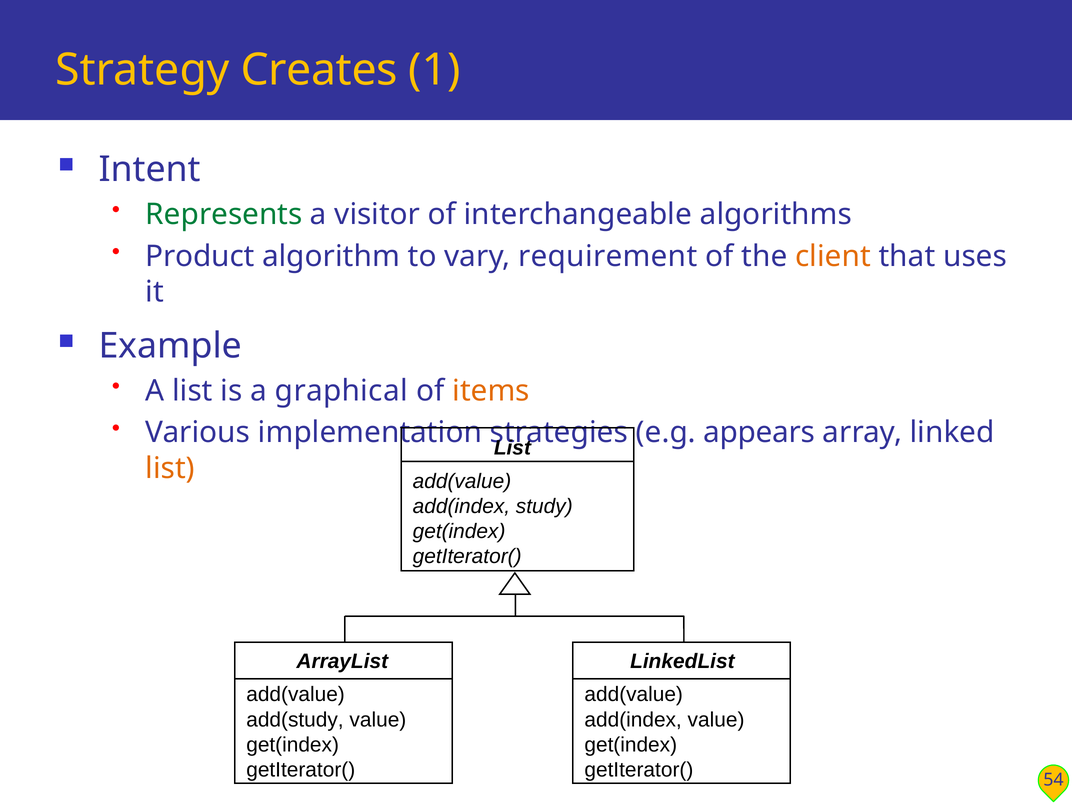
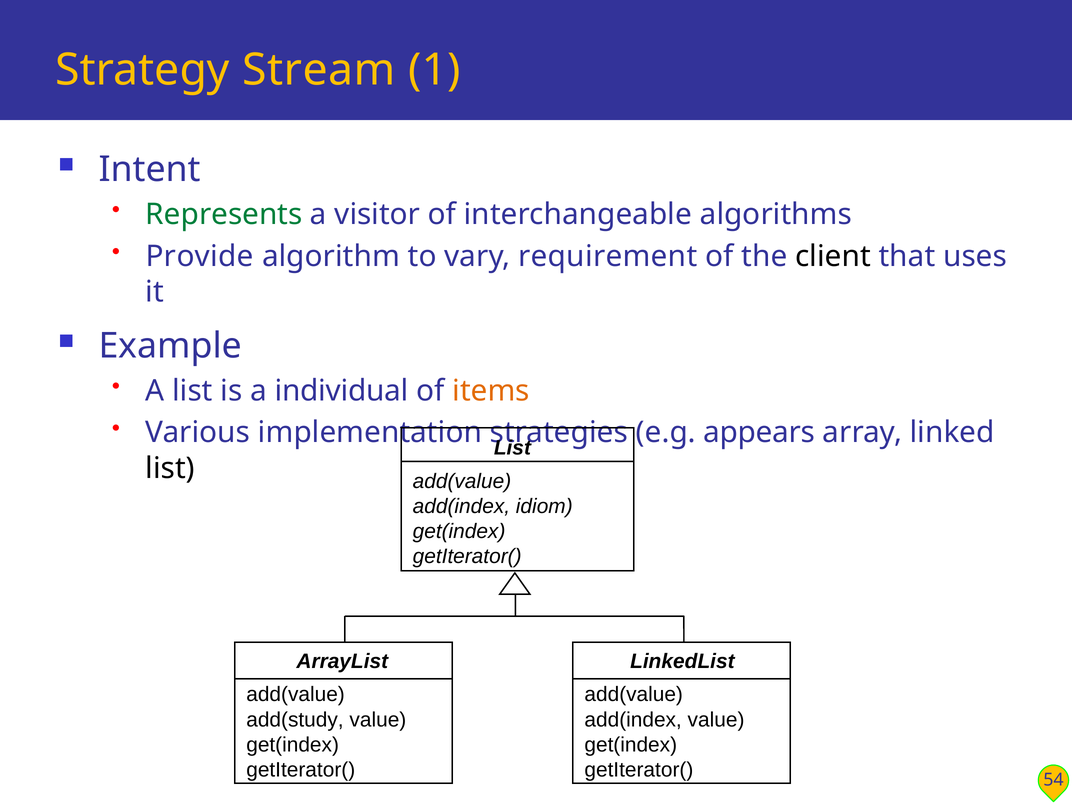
Creates: Creates -> Stream
Product: Product -> Provide
client colour: orange -> black
graphical: graphical -> individual
list at (170, 468) colour: orange -> black
study: study -> idiom
